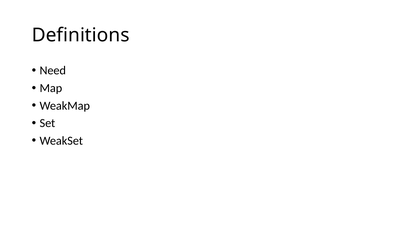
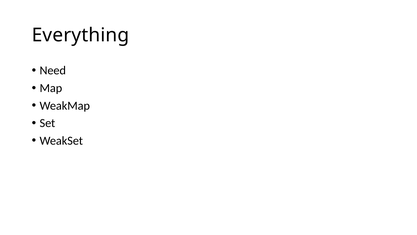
Definitions: Definitions -> Everything
